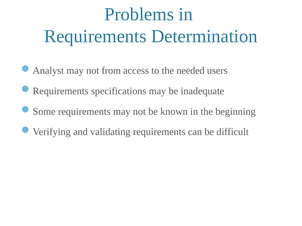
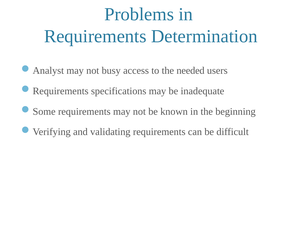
from: from -> busy
